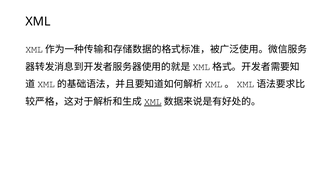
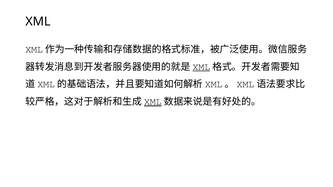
XML at (201, 67) underline: none -> present
